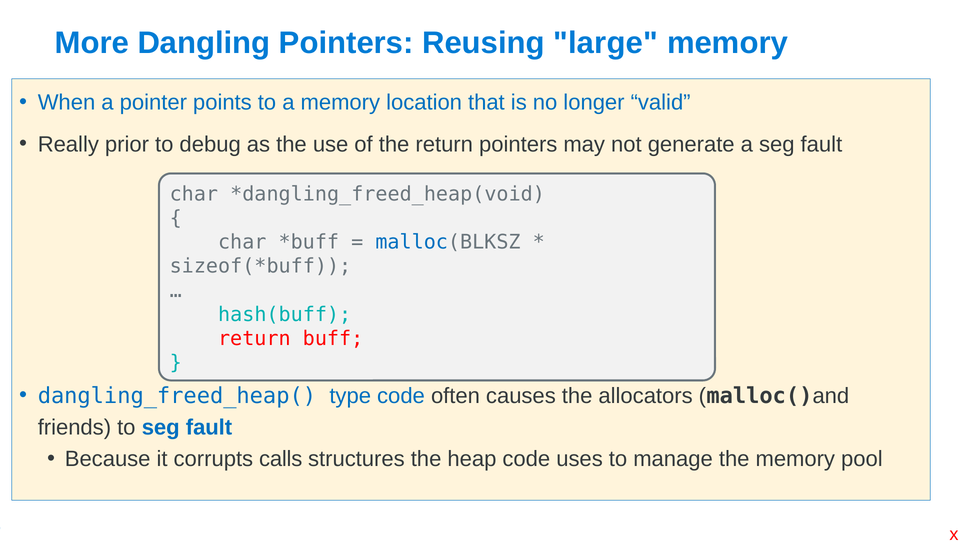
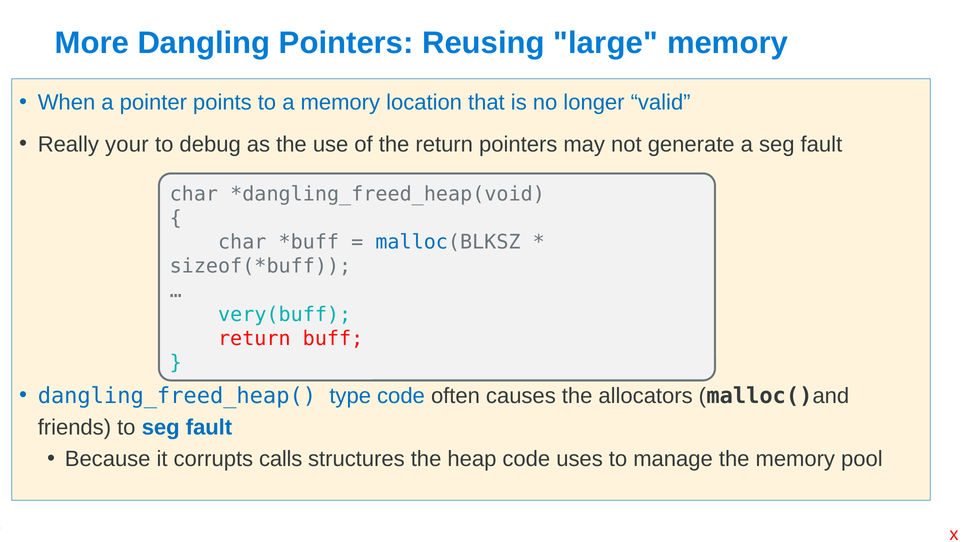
prior: prior -> your
hash(buff: hash(buff -> very(buff
